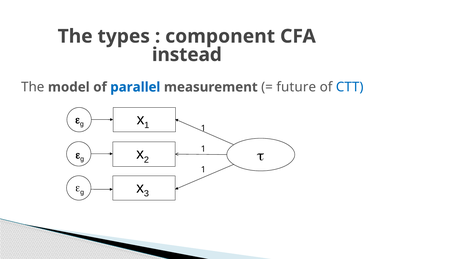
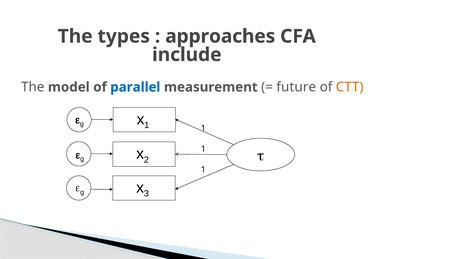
component: component -> approaches
instead: instead -> include
CTT colour: blue -> orange
